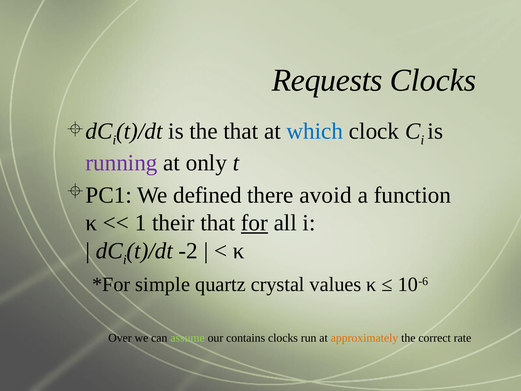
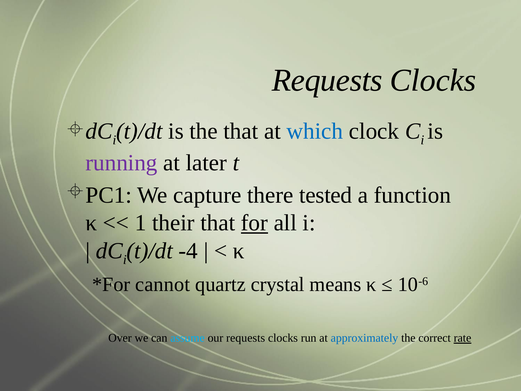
only: only -> later
defined: defined -> capture
avoid: avoid -> tested
-2: -2 -> -4
simple: simple -> cannot
values: values -> means
assume colour: light green -> light blue
our contains: contains -> requests
approximately colour: orange -> blue
rate underline: none -> present
